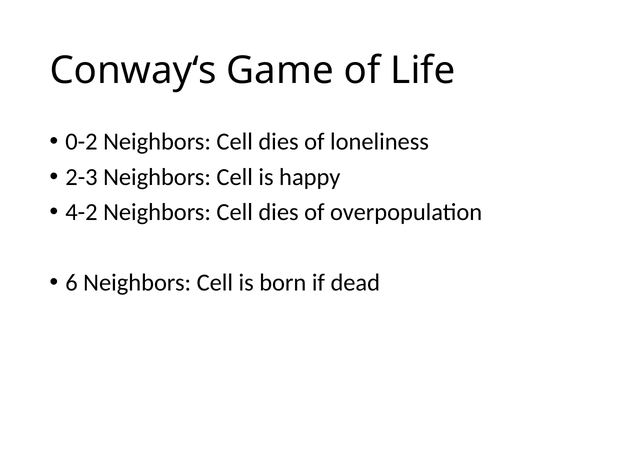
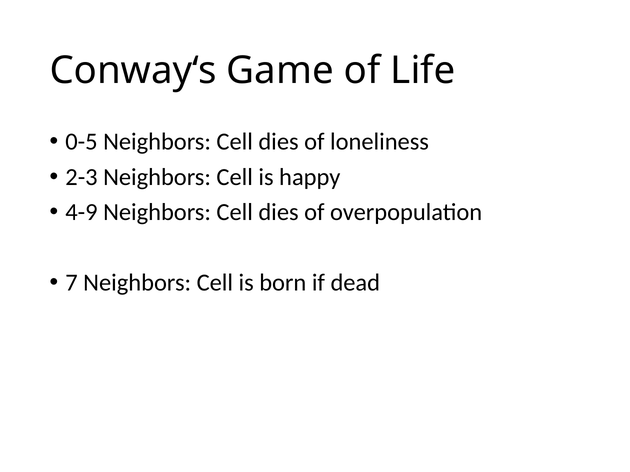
0-2: 0-2 -> 0-5
4-2: 4-2 -> 4-9
6: 6 -> 7
